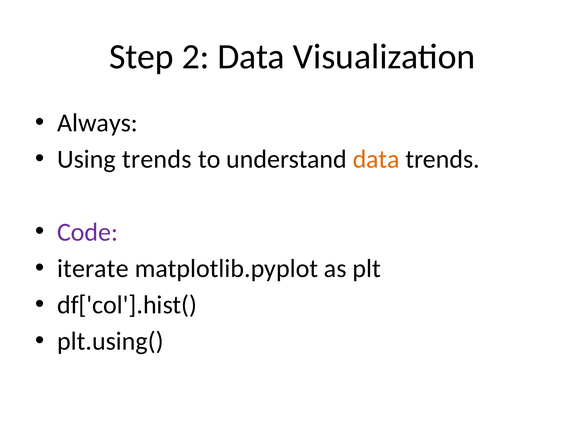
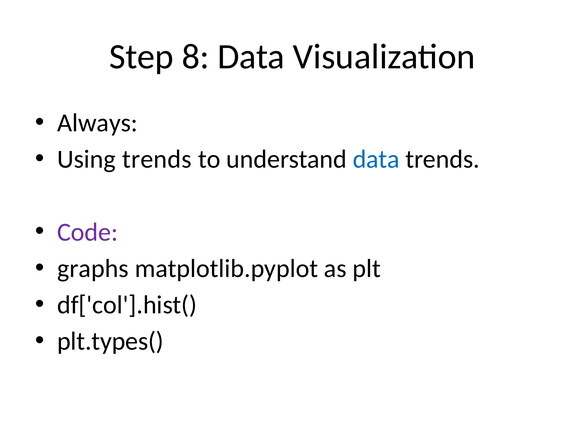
2: 2 -> 8
data at (376, 159) colour: orange -> blue
iterate: iterate -> graphs
plt.using(: plt.using( -> plt.types(
